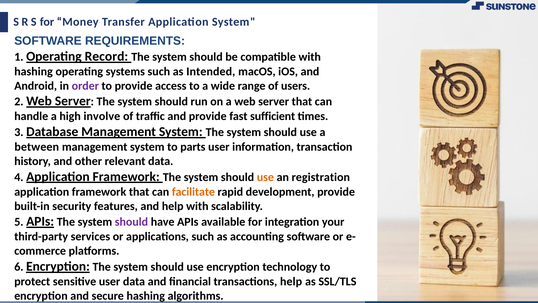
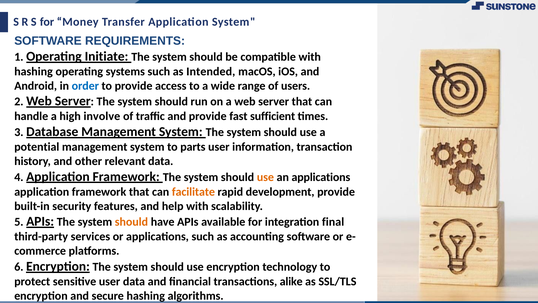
Record: Record -> Initiate
order colour: purple -> blue
between: between -> potential
an registration: registration -> applications
should at (131, 222) colour: purple -> orange
your: your -> final
transactions help: help -> alike
